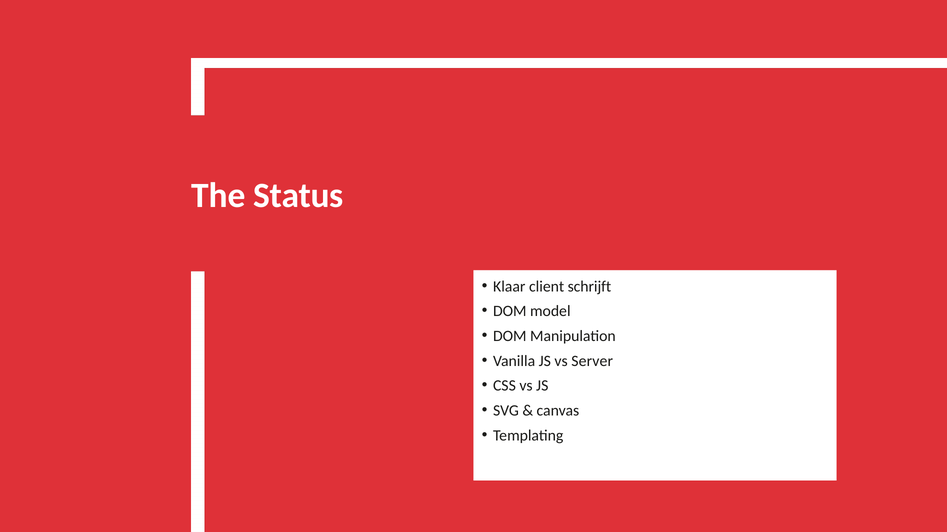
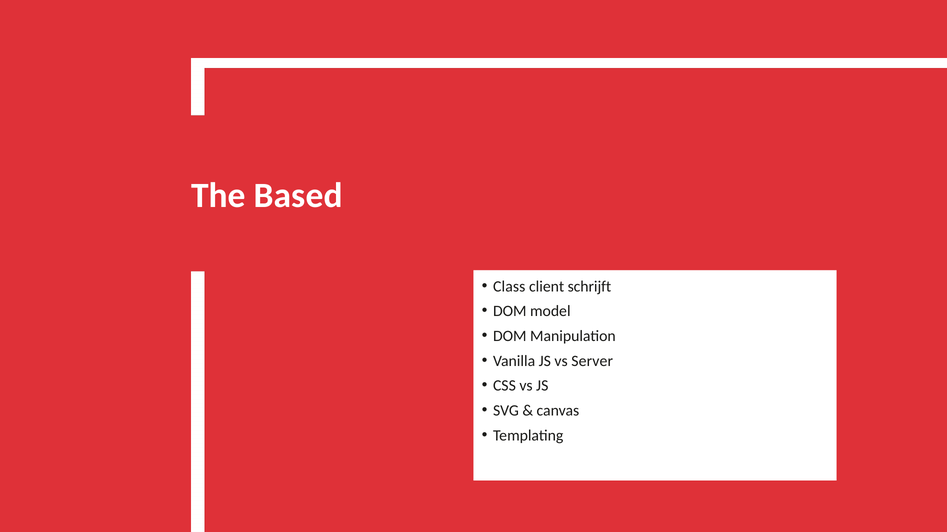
Status: Status -> Based
Klaar: Klaar -> Class
